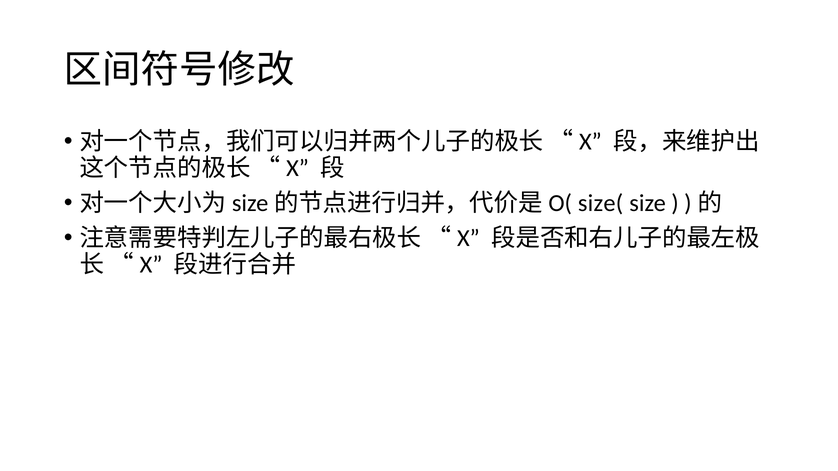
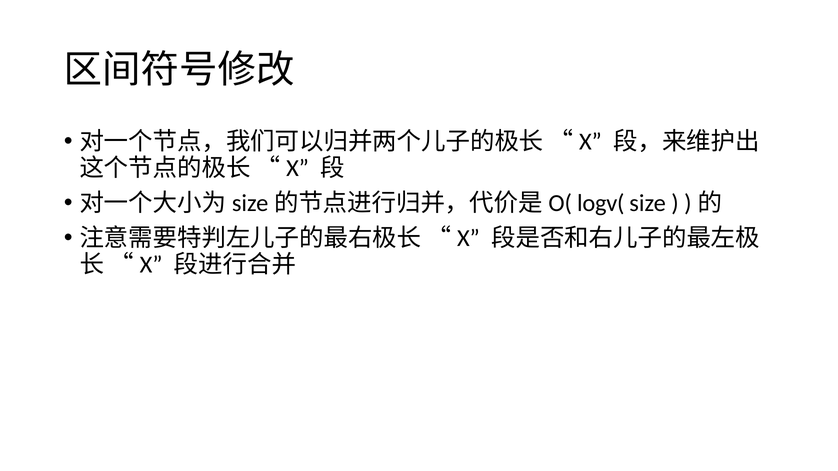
size(: size( -> logv(
